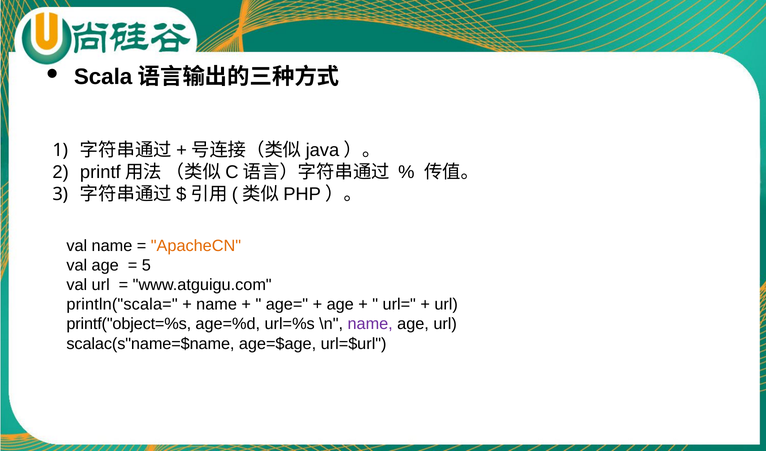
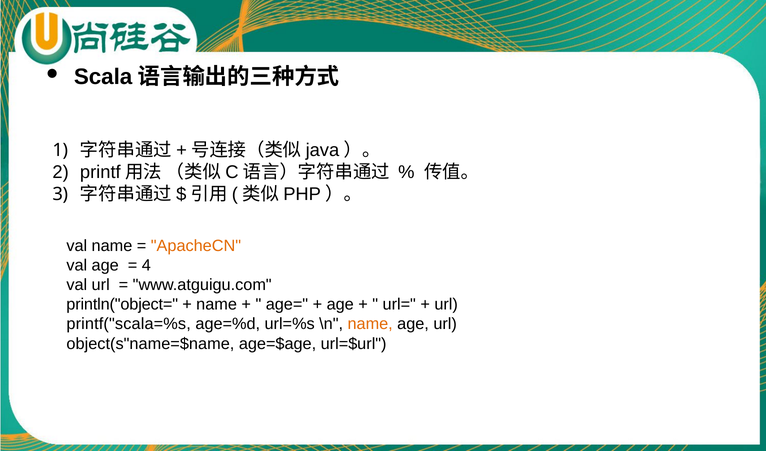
5: 5 -> 4
println("scala=: println("scala= -> println("object=
printf("object=%s: printf("object=%s -> printf("scala=%s
name at (370, 324) colour: purple -> orange
scalac(s"name=$name: scalac(s"name=$name -> object(s"name=$name
